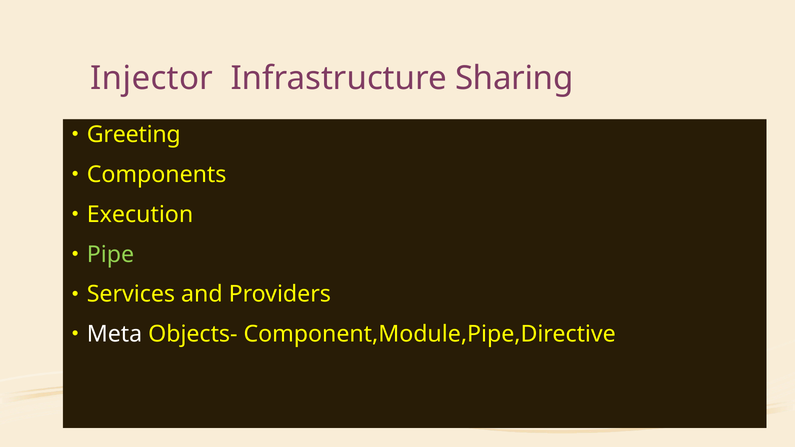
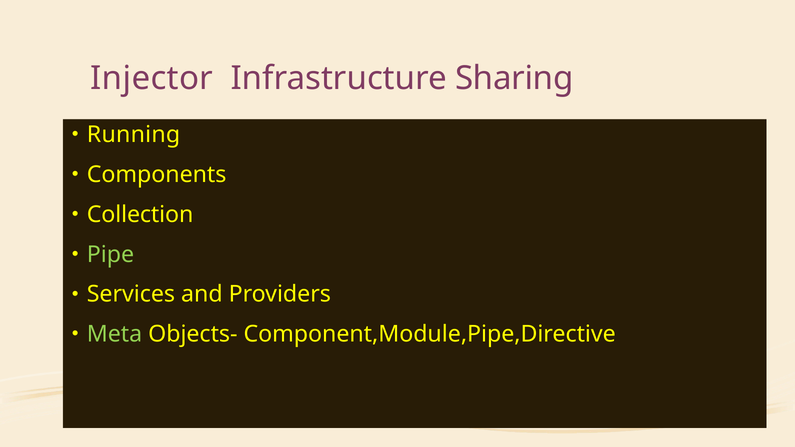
Greeting: Greeting -> Running
Execution: Execution -> Collection
Meta colour: white -> light green
